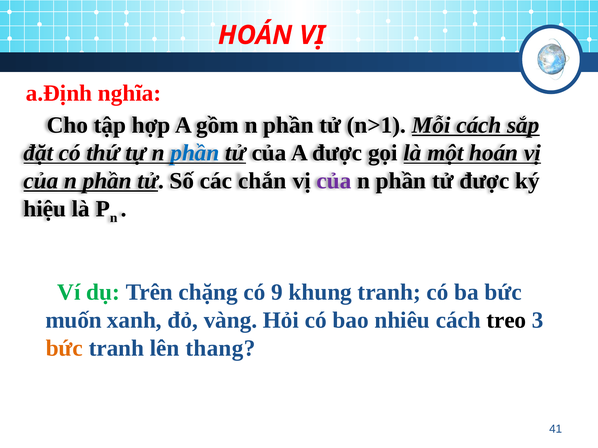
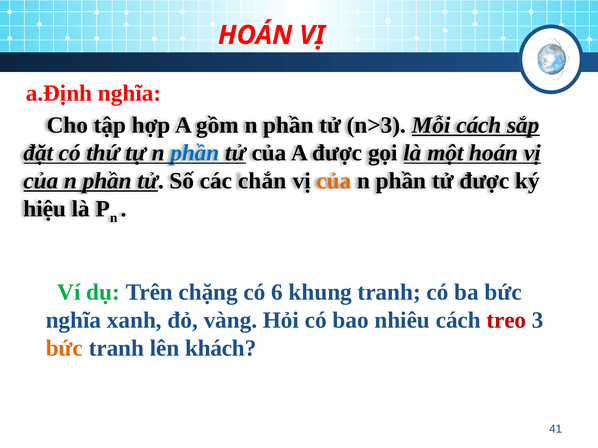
n>1: n>1 -> n>3
của at (334, 181) colour: purple -> orange
9: 9 -> 6
muốn at (74, 321): muốn -> nghĩa
treo colour: black -> red
thang: thang -> khách
